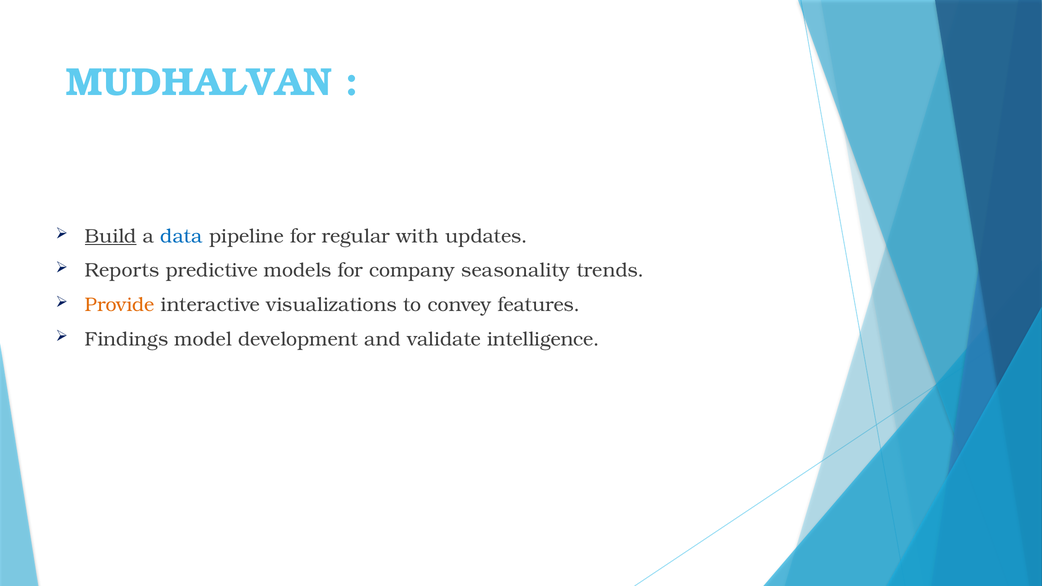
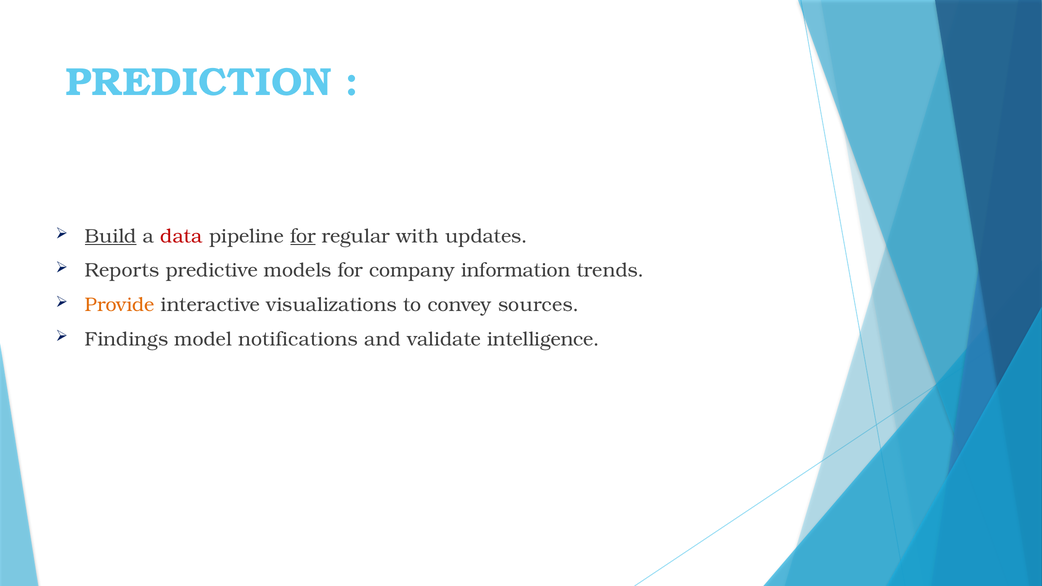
MUDHALVAN: MUDHALVAN -> PREDICTION
data colour: blue -> red
for at (303, 236) underline: none -> present
seasonality: seasonality -> information
features: features -> sources
development: development -> notifications
